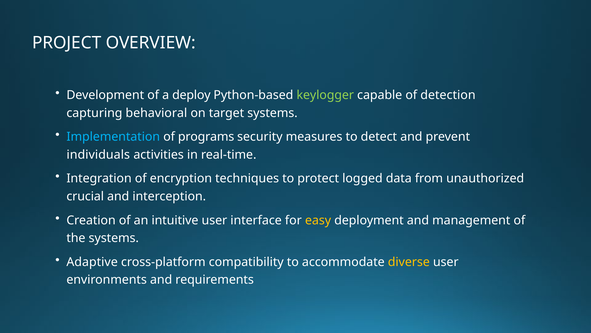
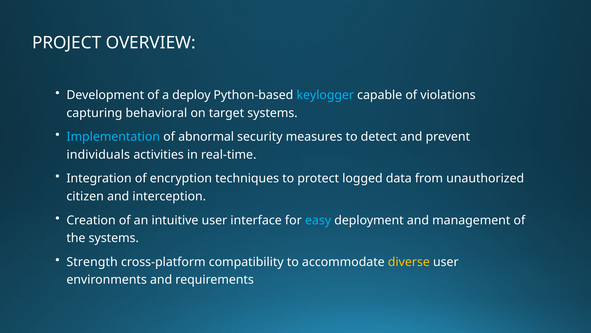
keylogger colour: light green -> light blue
detection: detection -> violations
programs: programs -> abnormal
crucial: crucial -> citizen
easy colour: yellow -> light blue
Adaptive: Adaptive -> Strength
